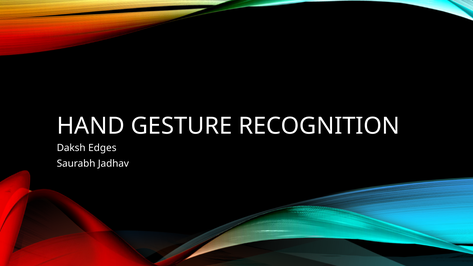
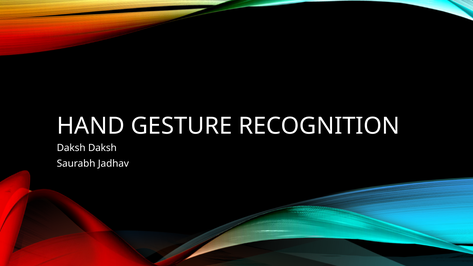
Daksh Edges: Edges -> Daksh
